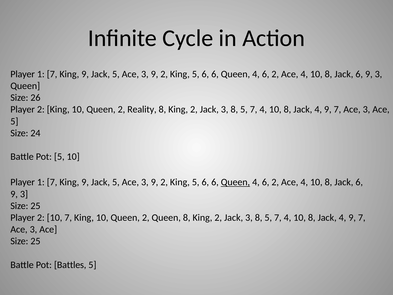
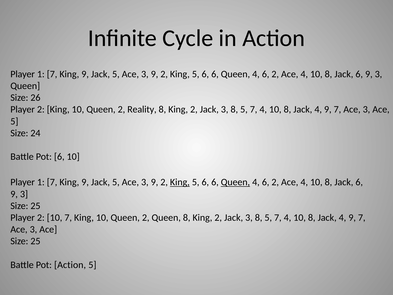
Pot 5: 5 -> 6
King at (180, 182) underline: none -> present
Pot Battles: Battles -> Action
